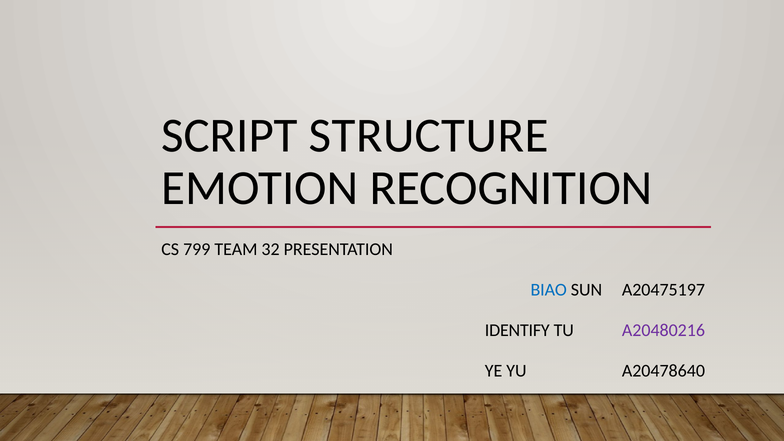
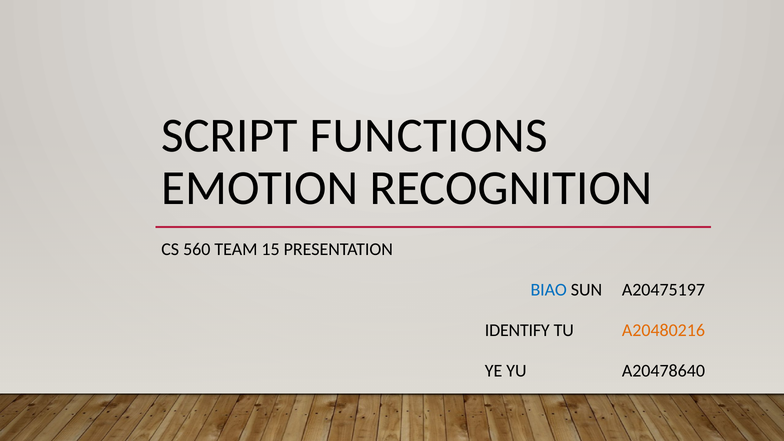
STRUCTURE: STRUCTURE -> FUNCTIONS
799: 799 -> 560
32: 32 -> 15
A20480216 colour: purple -> orange
